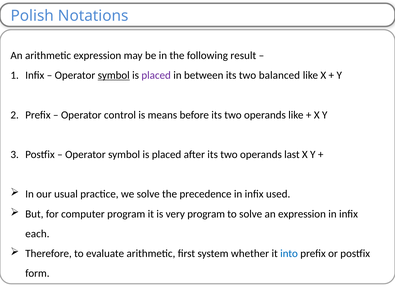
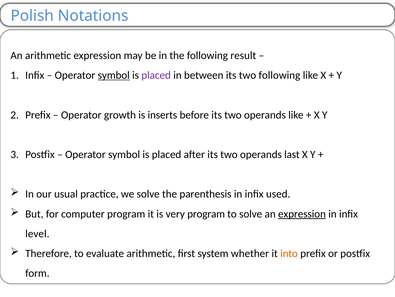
two balanced: balanced -> following
control: control -> growth
means: means -> inserts
precedence: precedence -> parenthesis
expression at (302, 213) underline: none -> present
each: each -> level
into colour: blue -> orange
